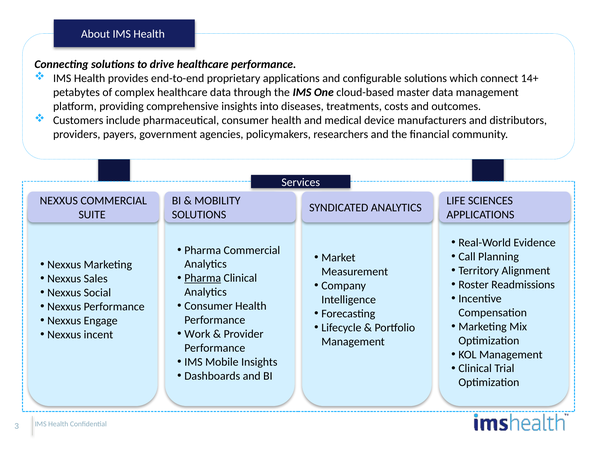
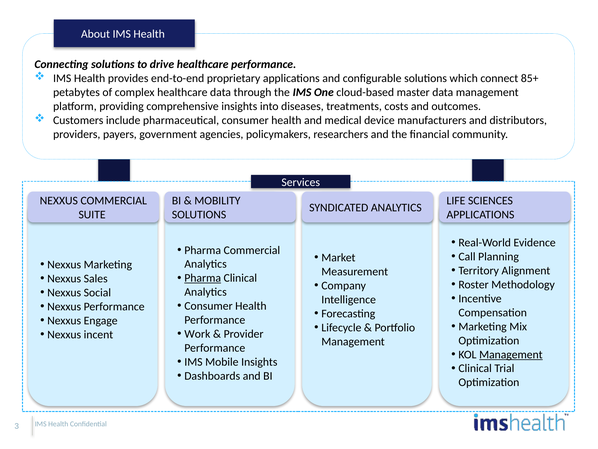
14+: 14+ -> 85+
Readmissions: Readmissions -> Methodology
Management at (511, 354) underline: none -> present
